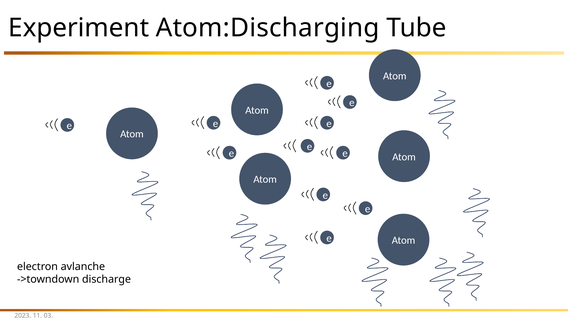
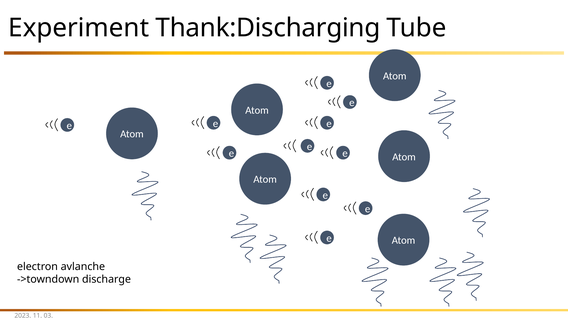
Atom:Discharging: Atom:Discharging -> Thank:Discharging
